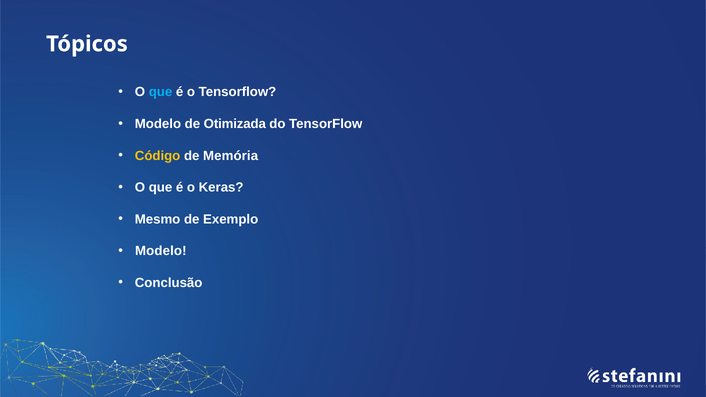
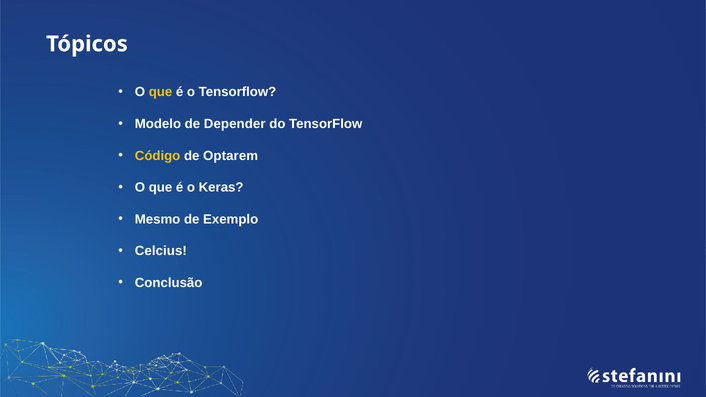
que at (161, 92) colour: light blue -> yellow
Otimizada: Otimizada -> Depender
Memória: Memória -> Optarem
Modelo at (161, 251): Modelo -> Celcius
